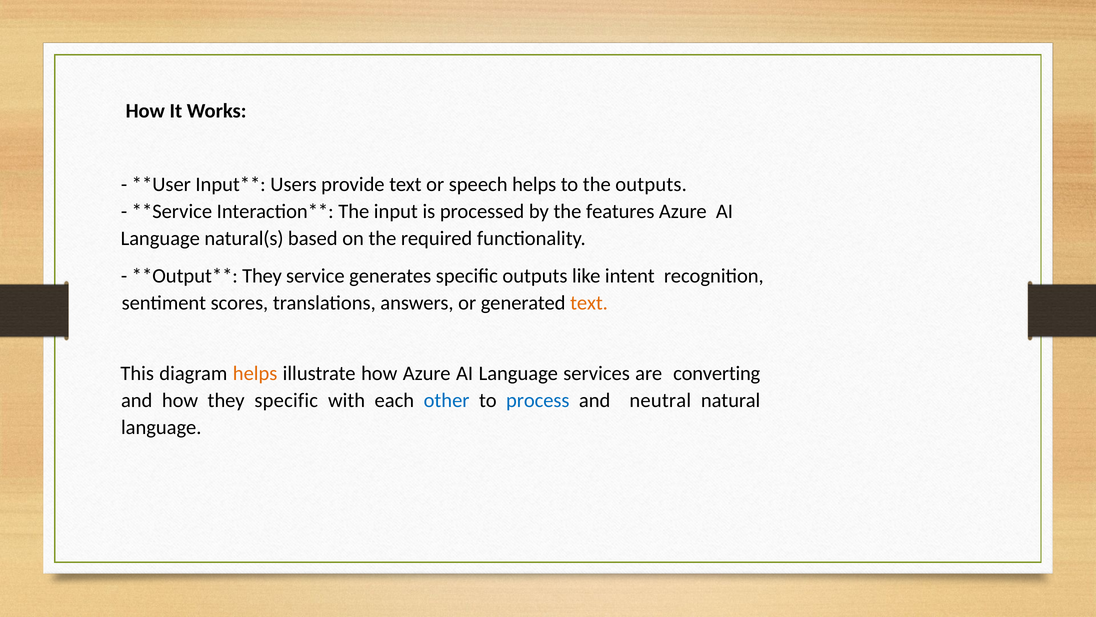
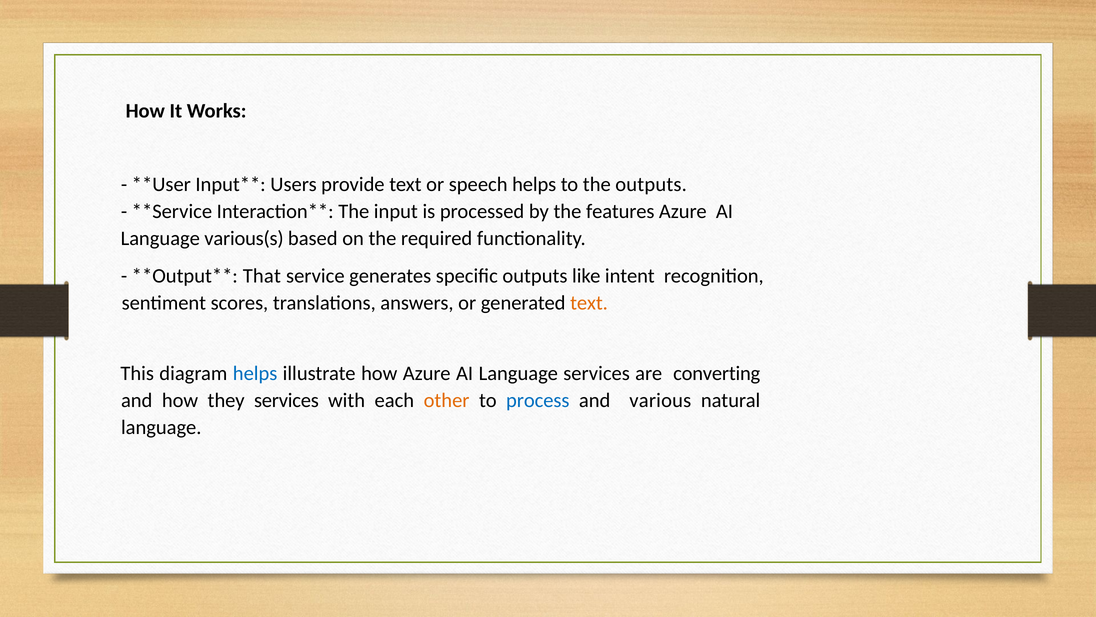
natural(s: natural(s -> various(s
They at (262, 276): They -> That
helps at (255, 373) colour: orange -> blue
they specific: specific -> services
other colour: blue -> orange
neutral: neutral -> various
